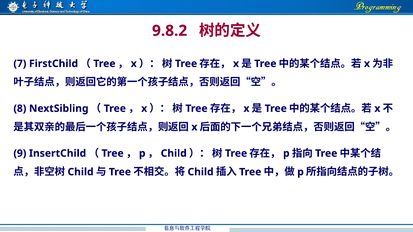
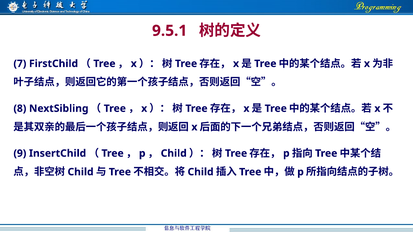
9.8.2: 9.8.2 -> 9.5.1
